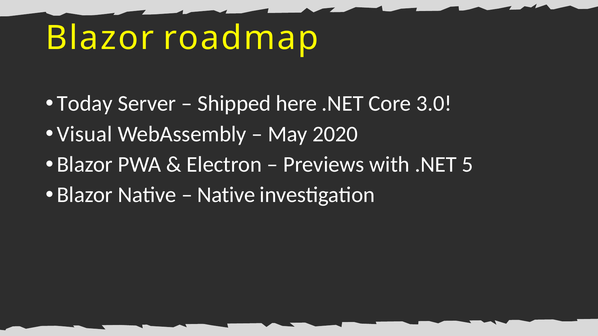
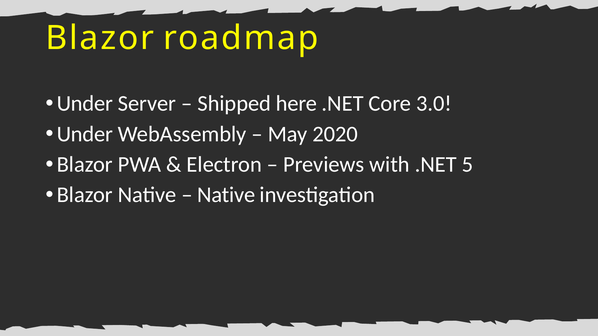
Today at (85, 104): Today -> Under
Visual at (85, 134): Visual -> Under
